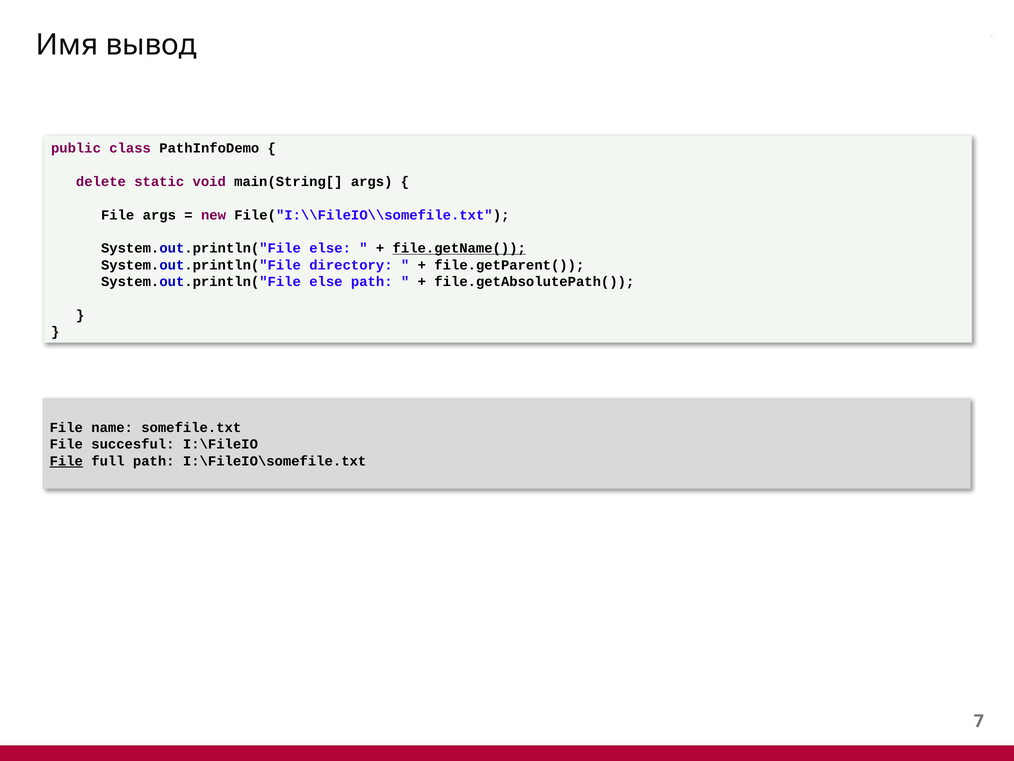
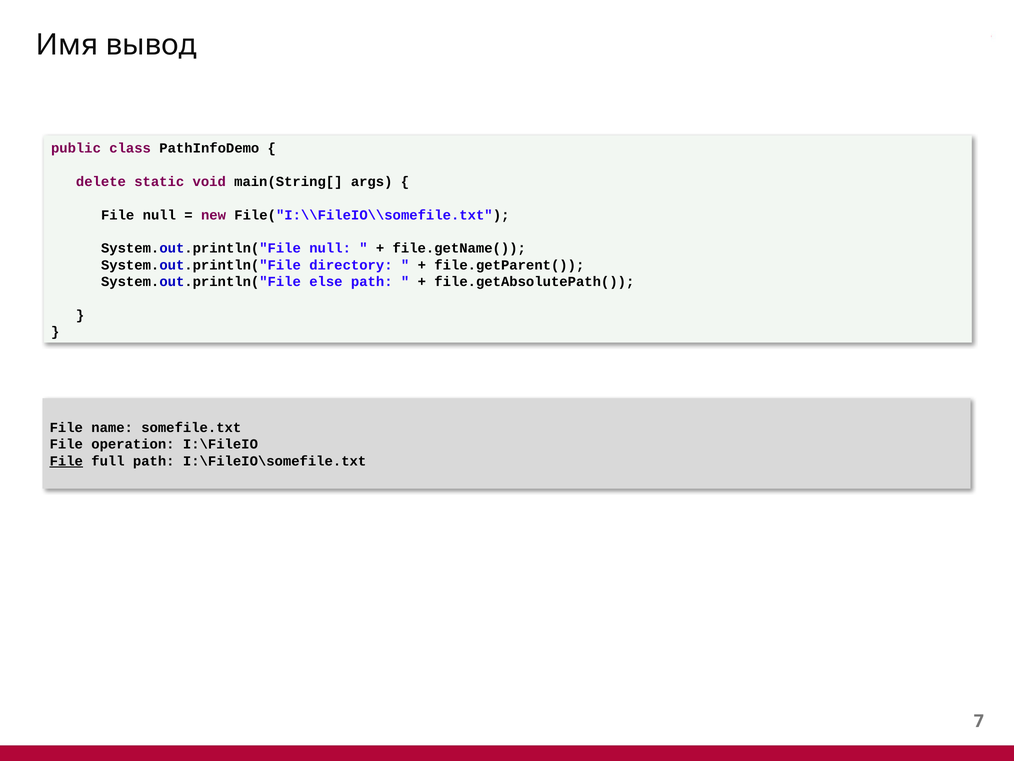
File args: args -> null
else at (330, 248): else -> null
file.getName( underline: present -> none
succesful: succesful -> operation
